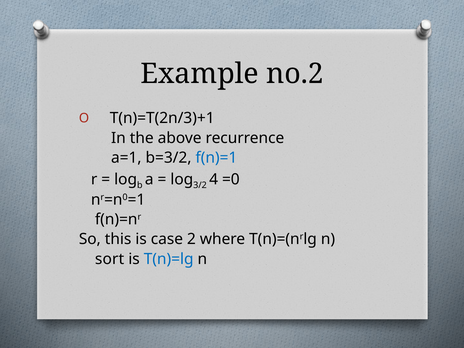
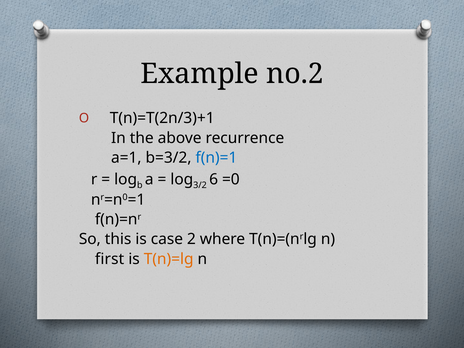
4: 4 -> 6
sort: sort -> first
T(n)=lg colour: blue -> orange
